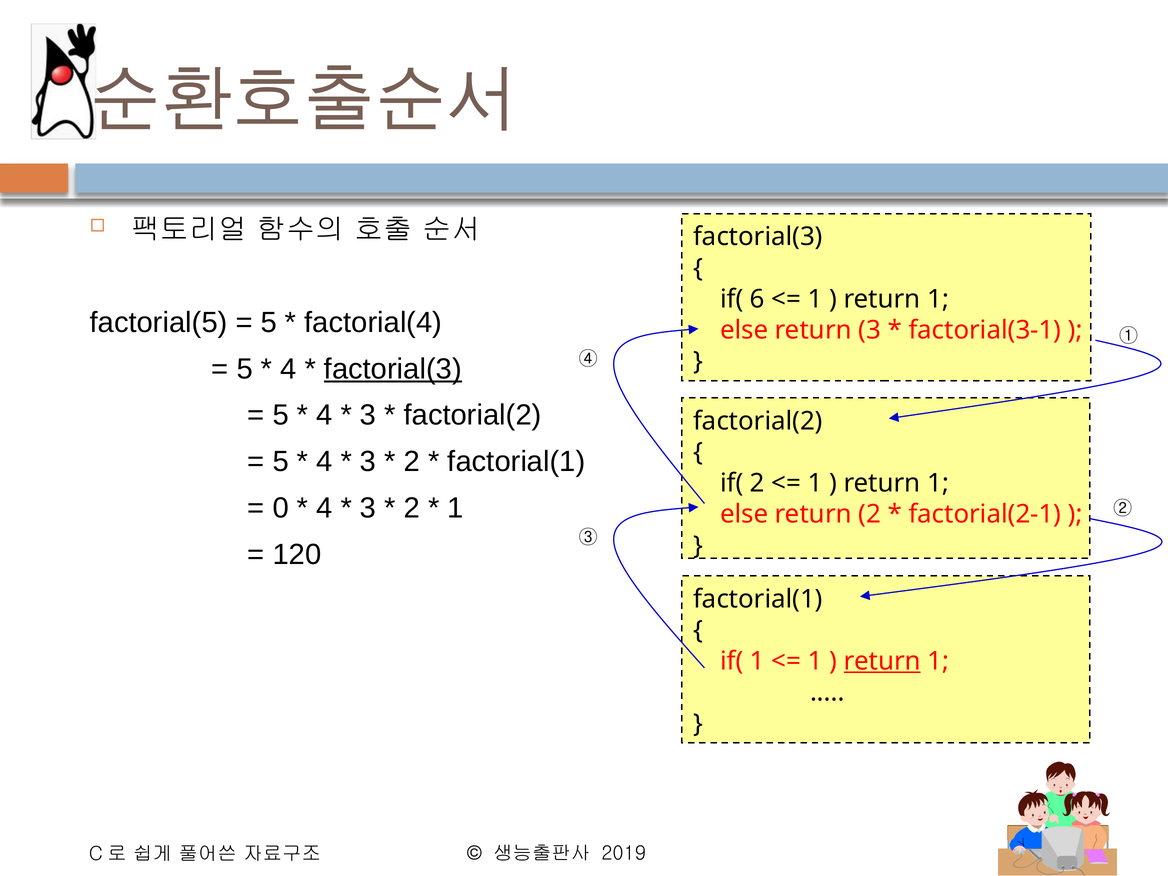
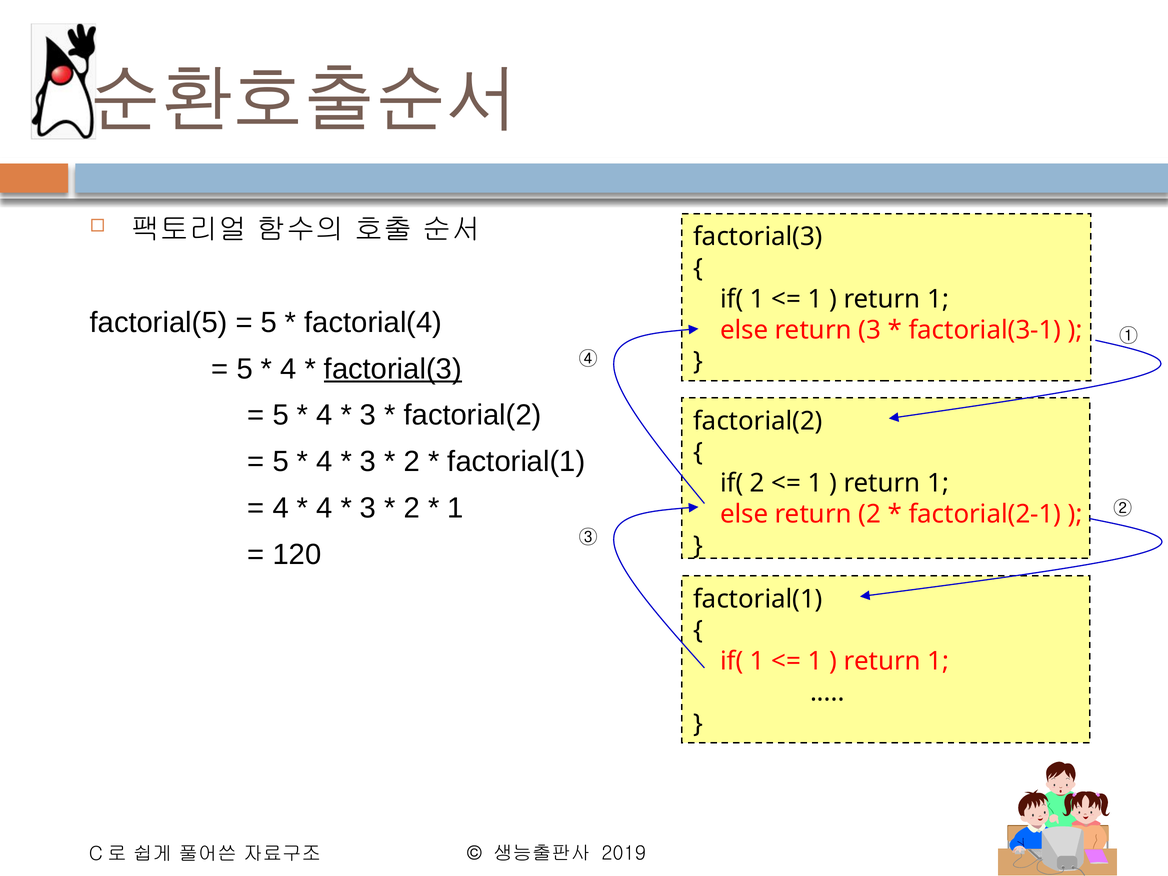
6 at (757, 299): 6 -> 1
0 at (281, 508): 0 -> 4
return at (882, 661) underline: present -> none
